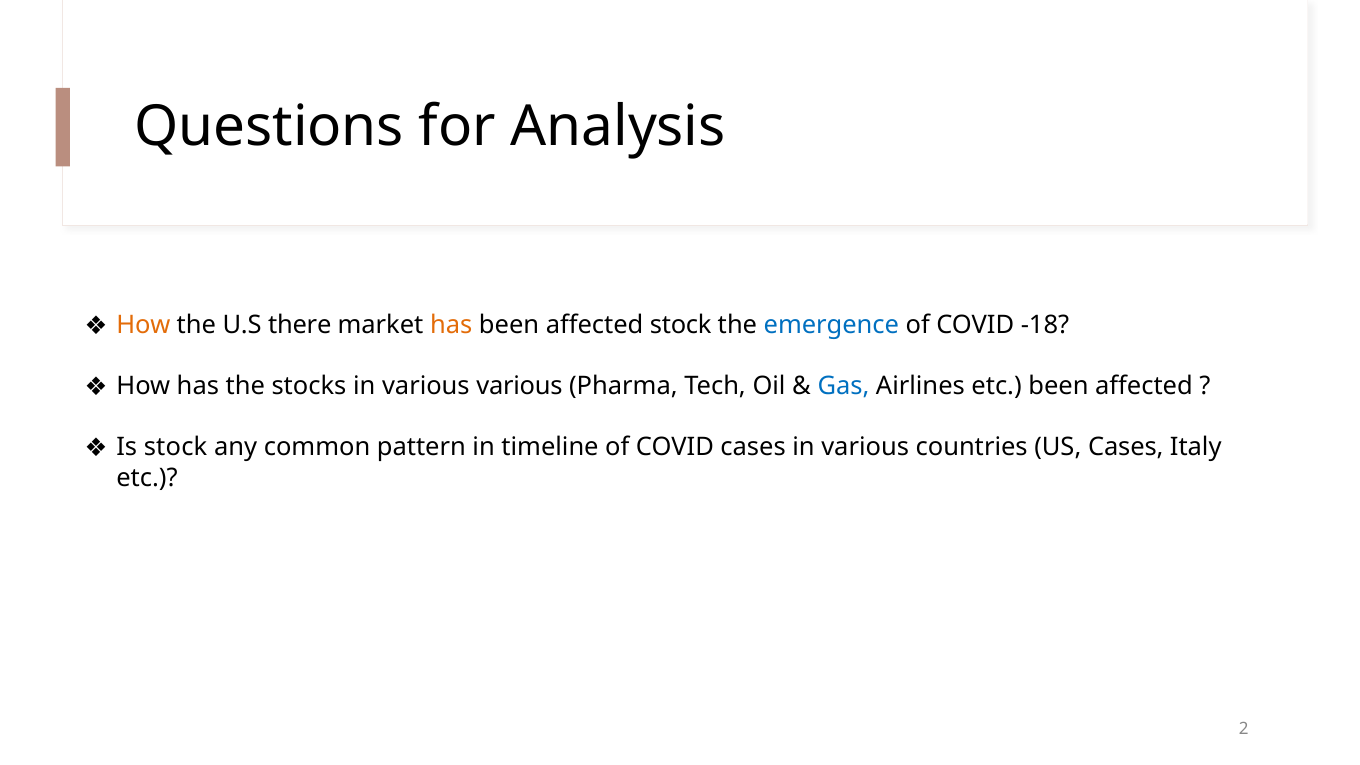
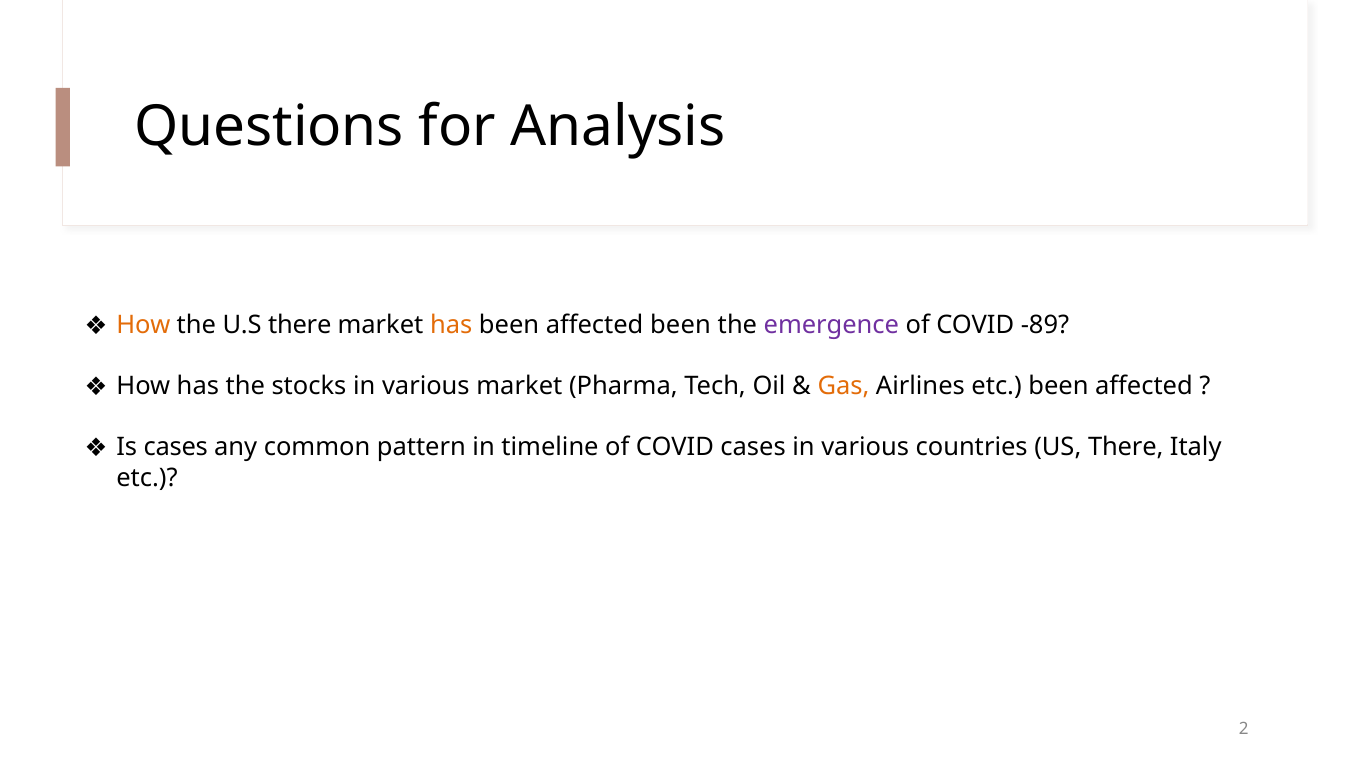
affected stock: stock -> been
emergence colour: blue -> purple
-18: -18 -> -89
various various: various -> market
Gas colour: blue -> orange
Is stock: stock -> cases
US Cases: Cases -> There
